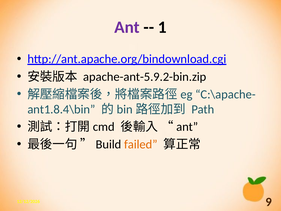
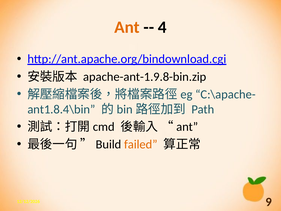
Ant at (127, 27) colour: purple -> orange
1: 1 -> 4
apache-ant-5.9.2-bin.zip: apache-ant-5.9.2-bin.zip -> apache-ant-1.9.8-bin.zip
